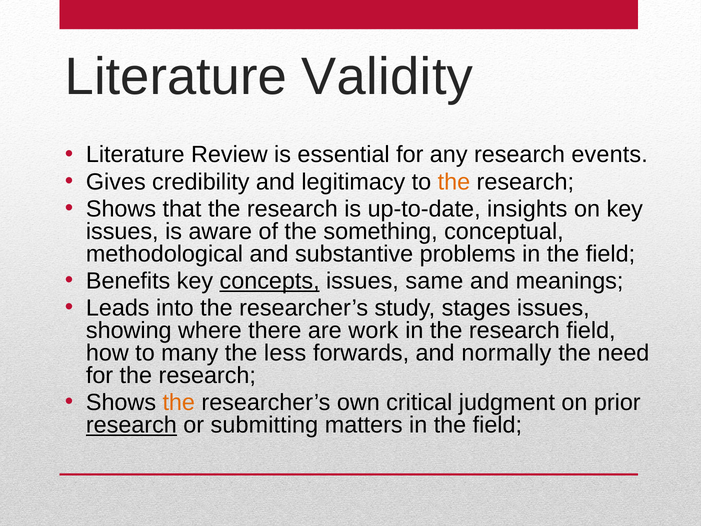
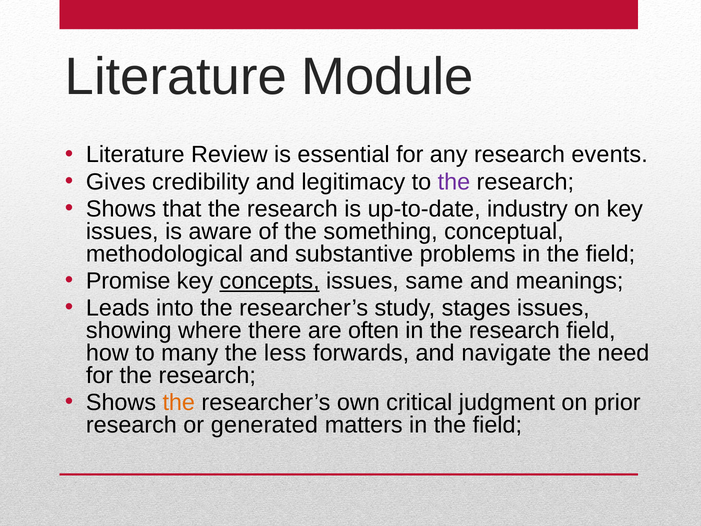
Validity: Validity -> Module
the at (454, 182) colour: orange -> purple
insights: insights -> industry
Benefits: Benefits -> Promise
work: work -> often
normally: normally -> navigate
research at (131, 425) underline: present -> none
submitting: submitting -> generated
